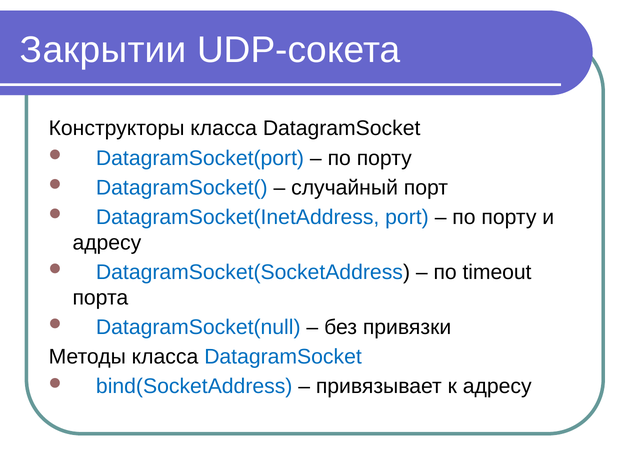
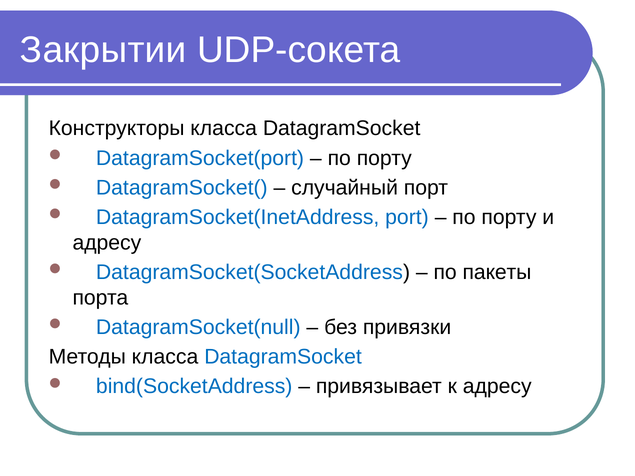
timeout: timeout -> пакеты
